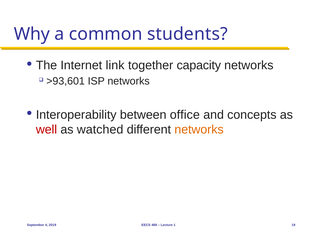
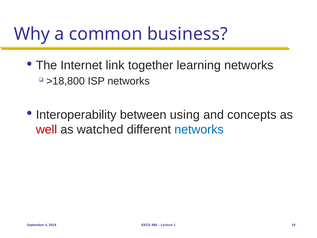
students: students -> business
capacity: capacity -> learning
>93,601: >93,601 -> >18,800
office: office -> using
networks at (199, 129) colour: orange -> blue
